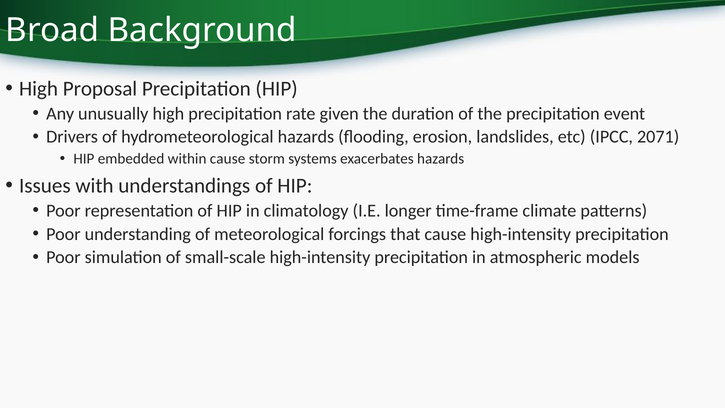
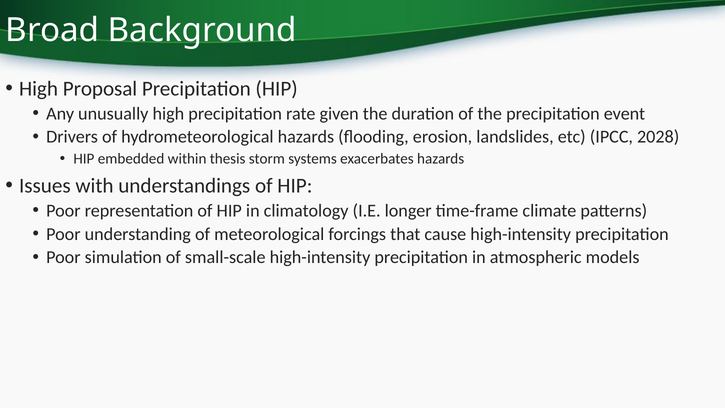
2071: 2071 -> 2028
within cause: cause -> thesis
